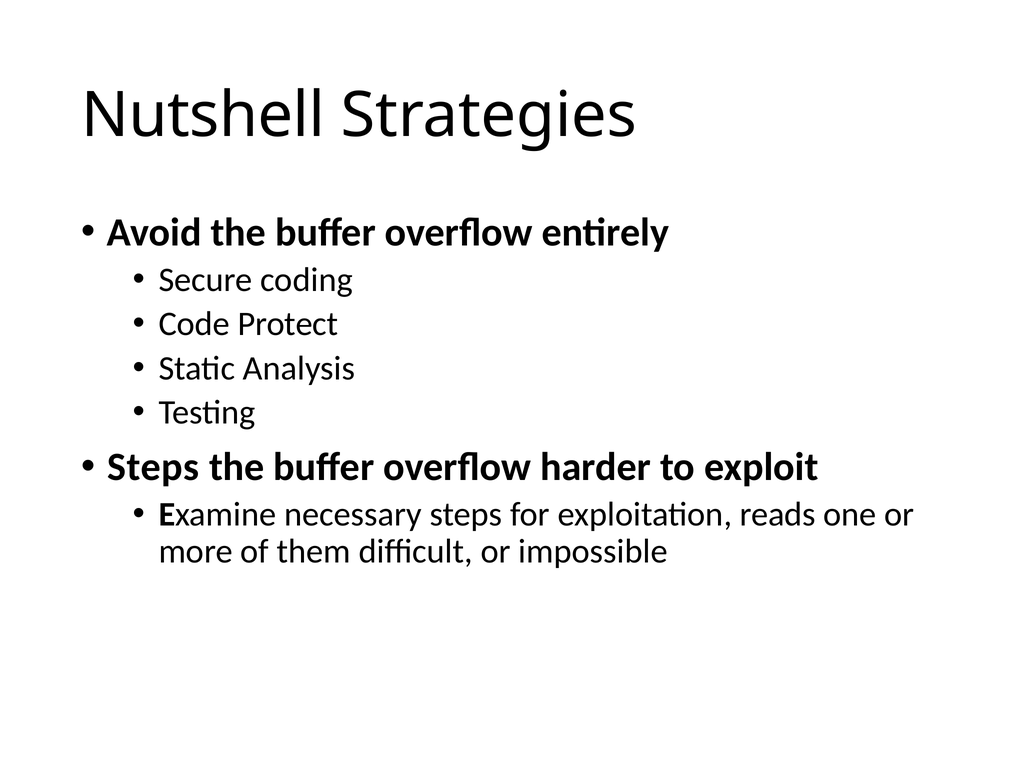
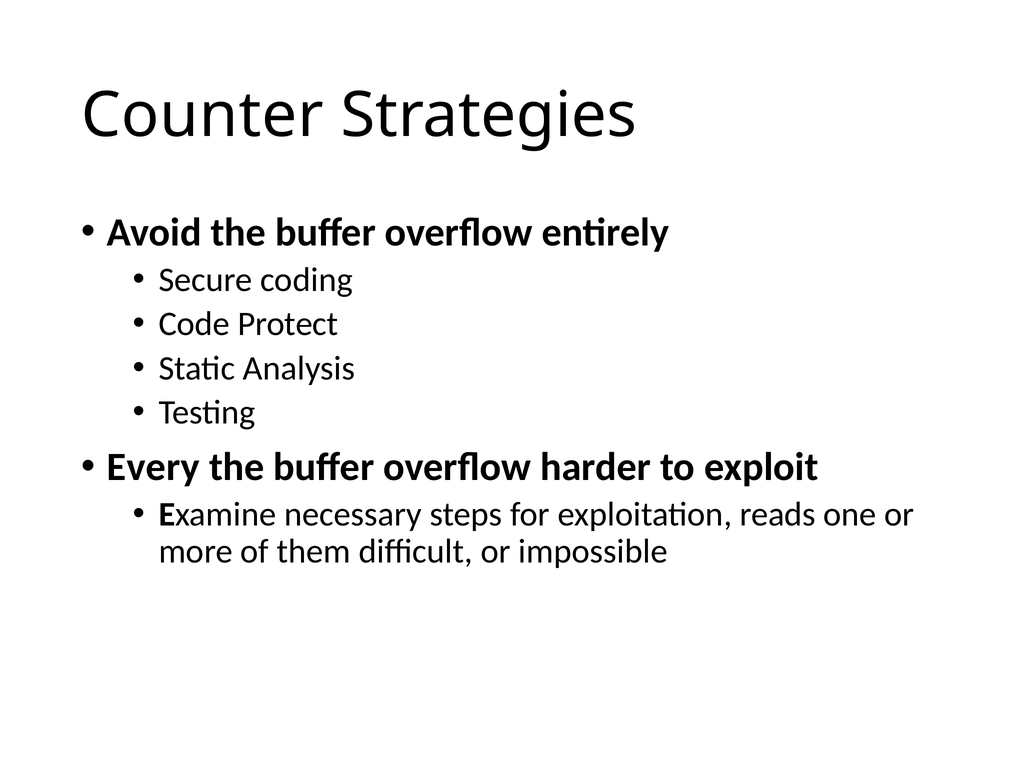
Nutshell: Nutshell -> Counter
Steps at (153, 467): Steps -> Every
